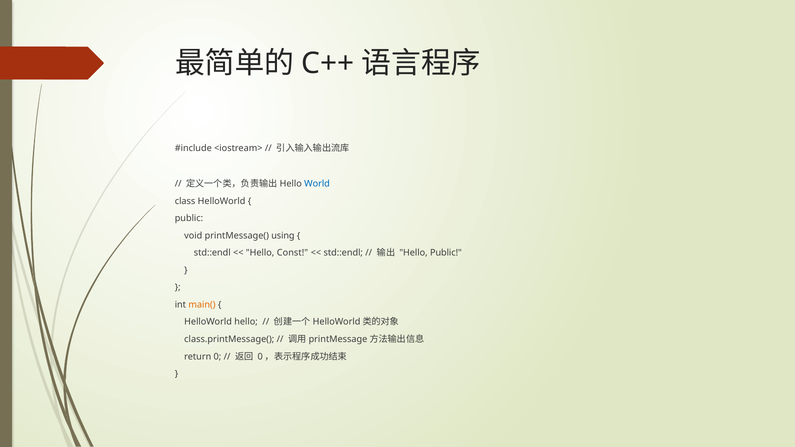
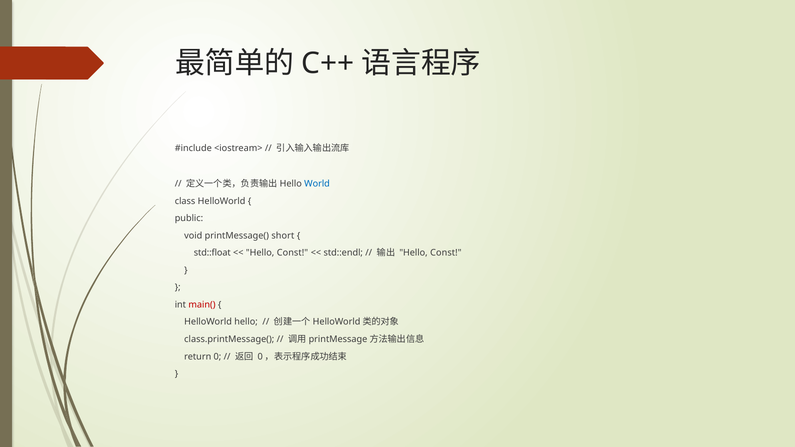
using: using -> short
std::endl at (212, 253): std::endl -> std::float
Public at (446, 253): Public -> Const
main( colour: orange -> red
